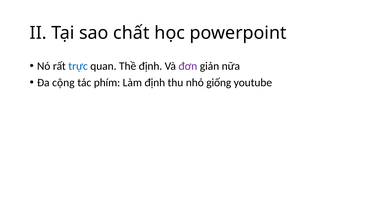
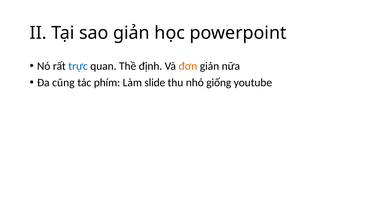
sao chất: chất -> giản
đơn colour: purple -> orange
cộng: cộng -> cũng
Làm định: định -> slide
